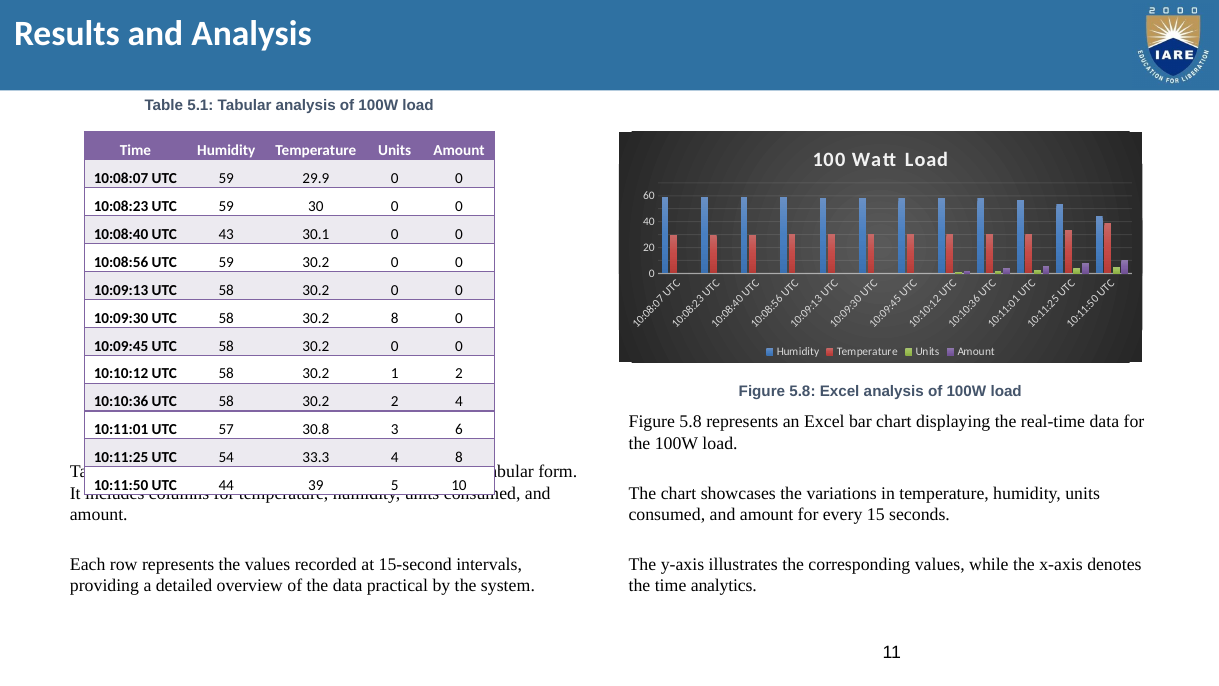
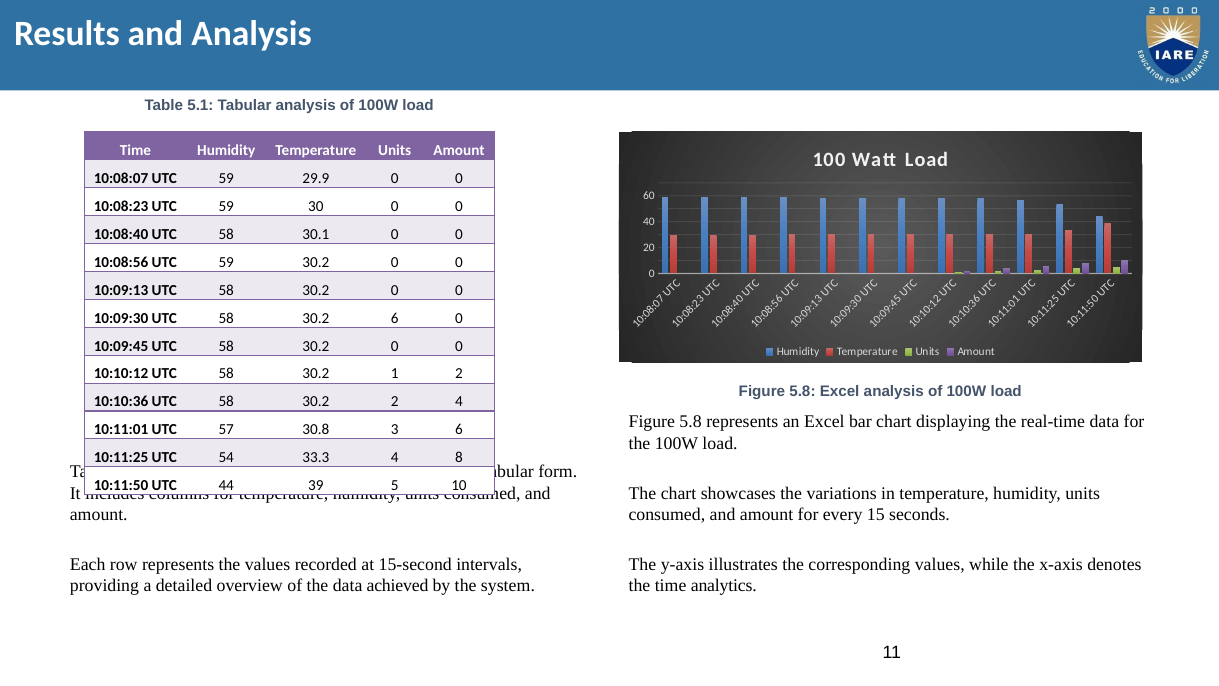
10:08:40 UTC 43: 43 -> 58
30.2 8: 8 -> 6
practical: practical -> achieved
